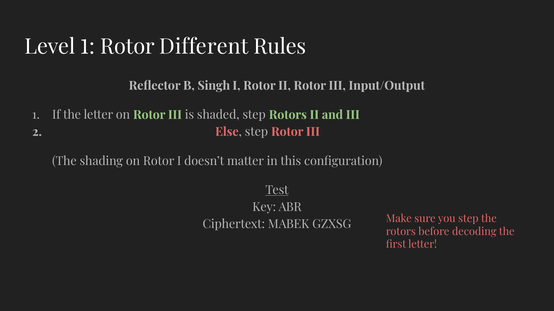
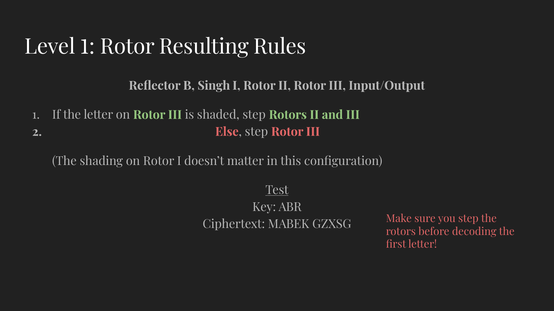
Different: Different -> Resulting
